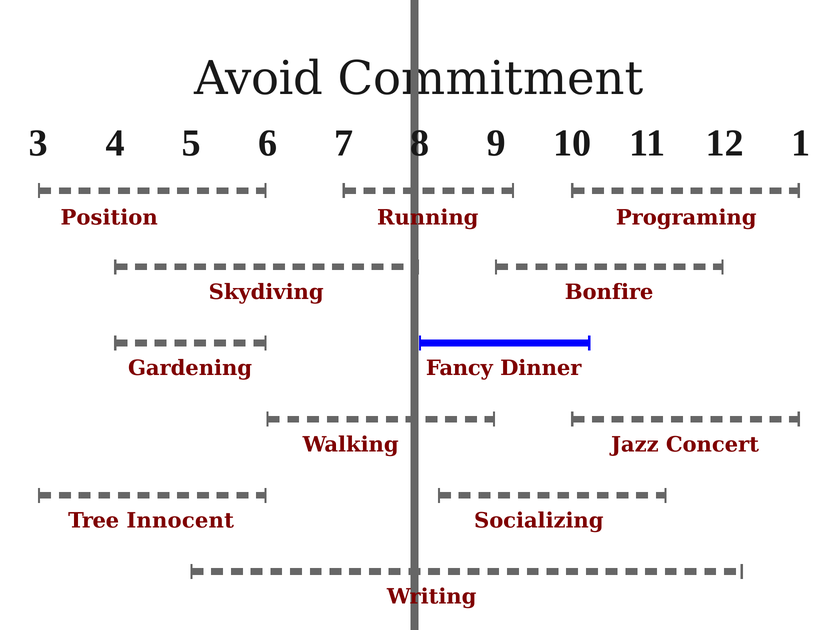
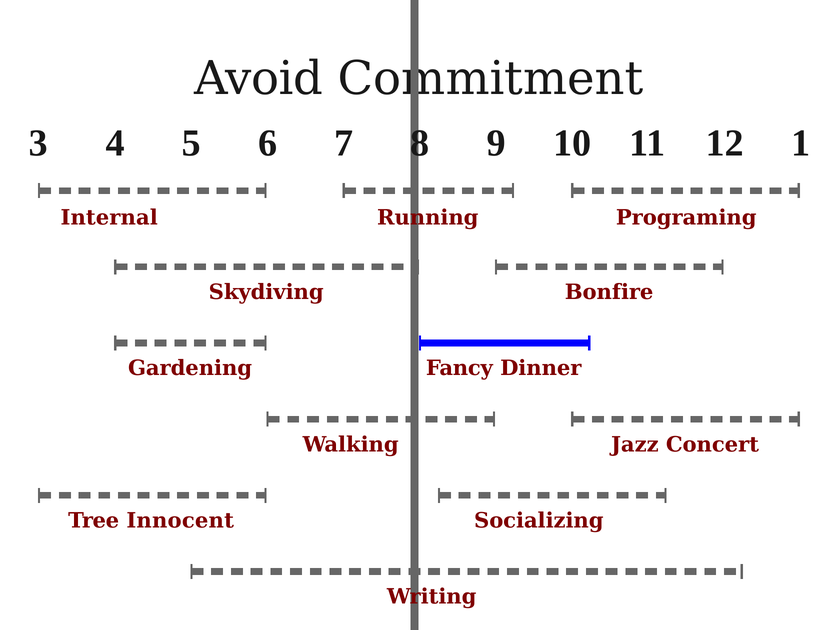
Position: Position -> Internal
